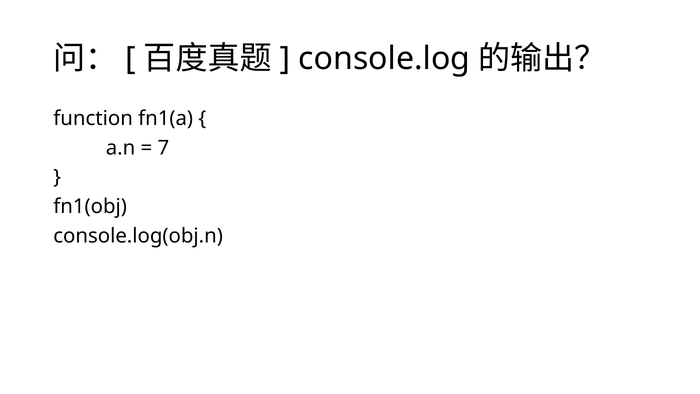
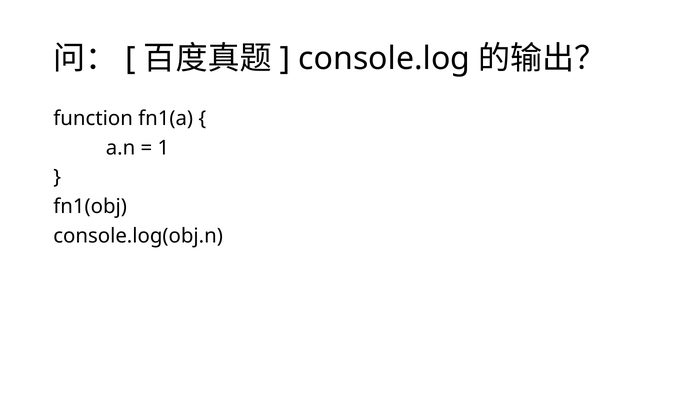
7: 7 -> 1
